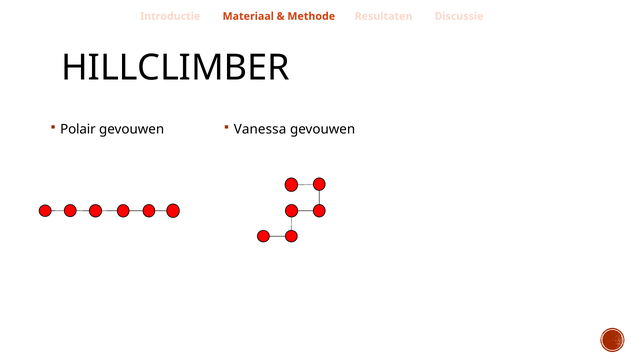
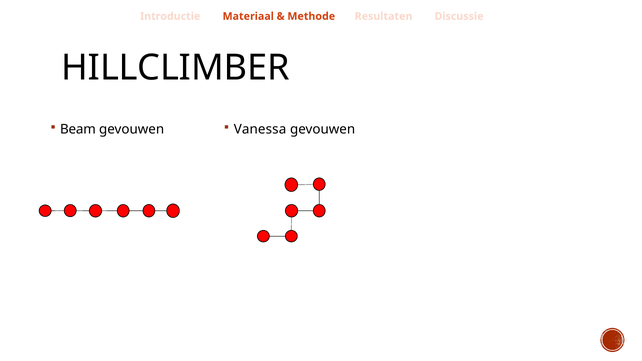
Polair: Polair -> Beam
